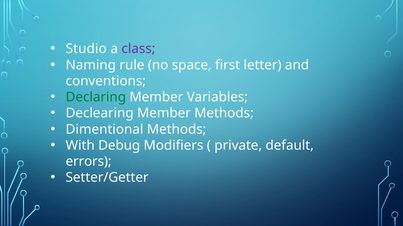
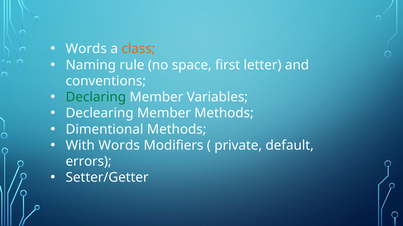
Studio at (86, 49): Studio -> Words
class colour: purple -> orange
With Debug: Debug -> Words
